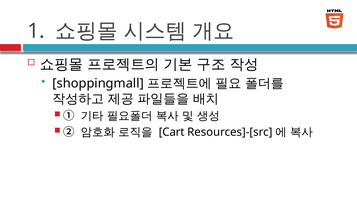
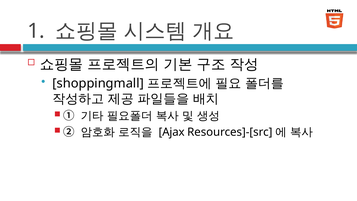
Cart: Cart -> Ajax
